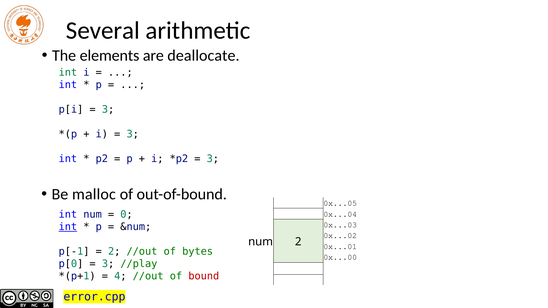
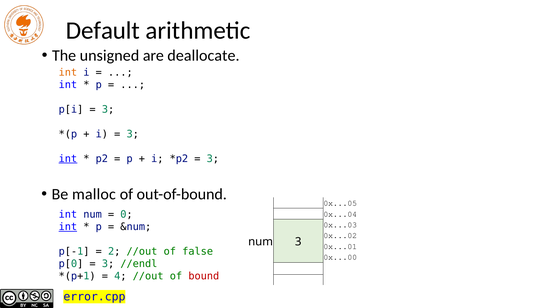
Several: Several -> Default
elements: elements -> unsigned
int at (68, 72) colour: green -> orange
int at (68, 159) underline: none -> present
num 2: 2 -> 3
bytes: bytes -> false
//play: //play -> //endl
